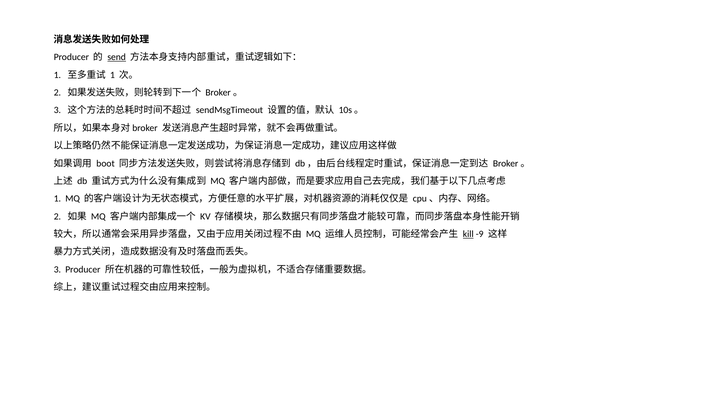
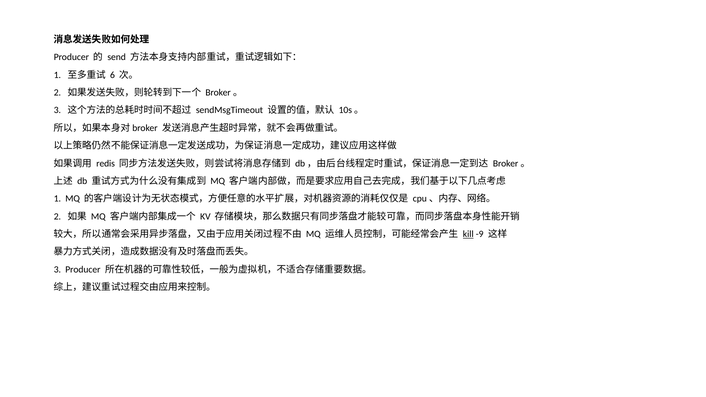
send underline: present -> none
1 at (113, 75): 1 -> 6
boot: boot -> redis
